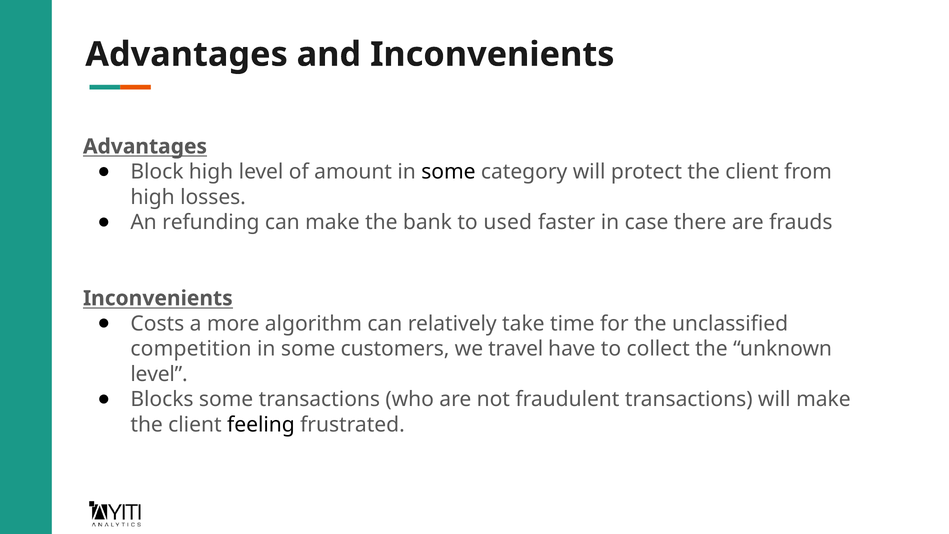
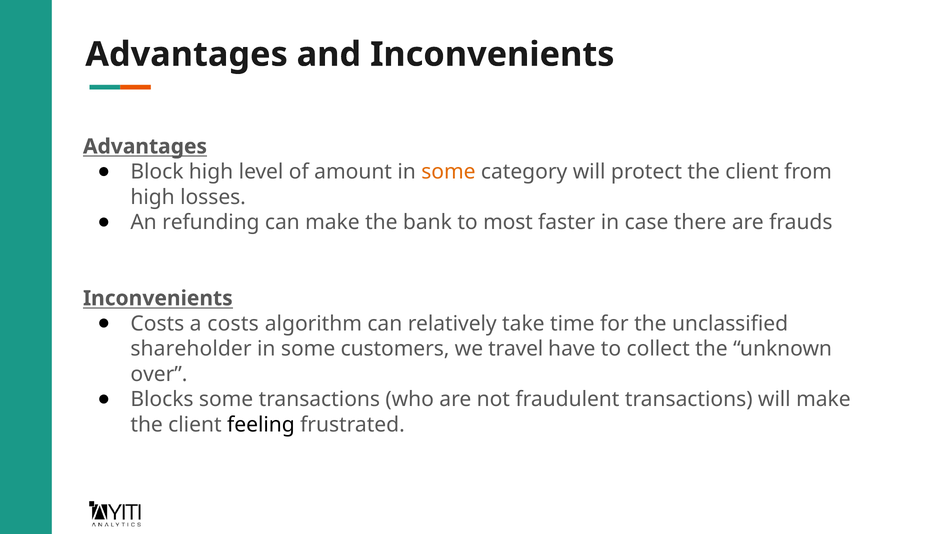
some at (448, 172) colour: black -> orange
used: used -> most
a more: more -> costs
competition: competition -> shareholder
level at (159, 374): level -> over
